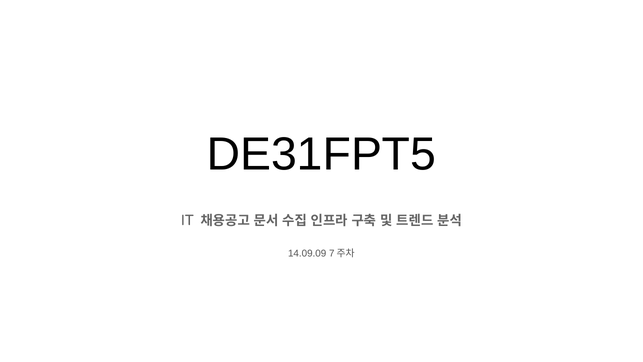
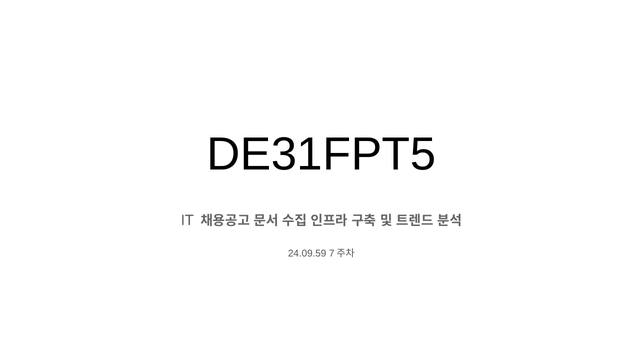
14.09.09: 14.09.09 -> 24.09.59
